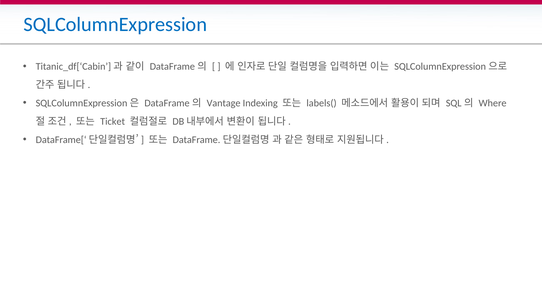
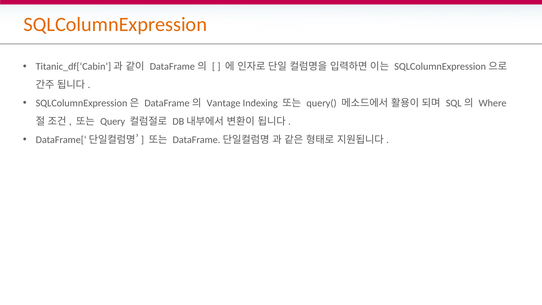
SQLColumnExpression colour: blue -> orange
labels(: labels( -> query(
Ticket: Ticket -> Query
